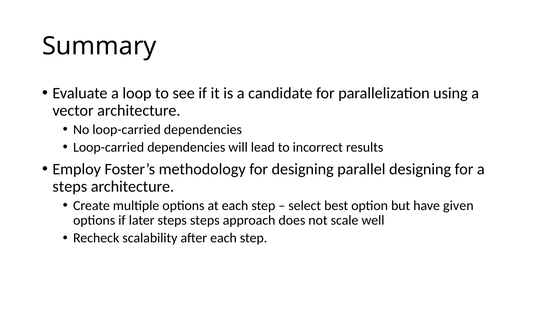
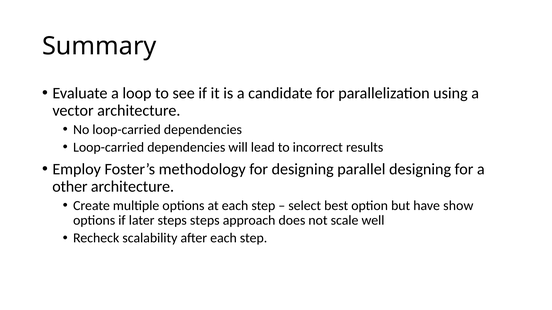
steps at (70, 187): steps -> other
given: given -> show
